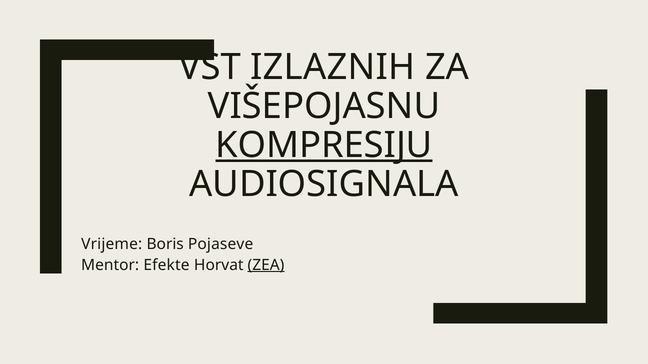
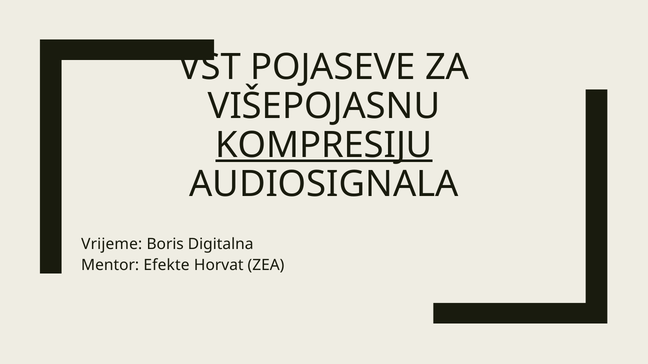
IZLAZNIH: IZLAZNIH -> POJASEVE
Pojaseve: Pojaseve -> Digitalna
ZEA underline: present -> none
